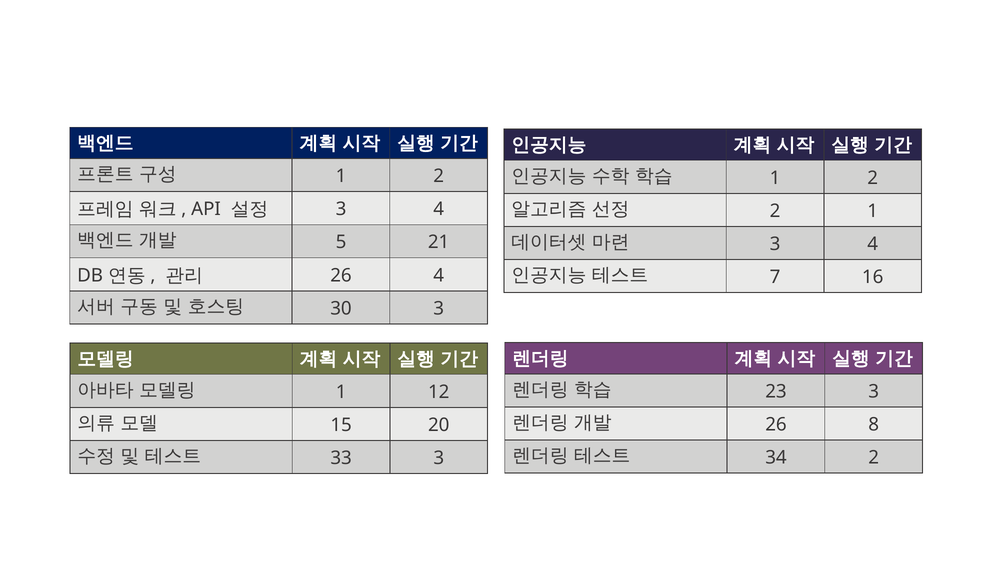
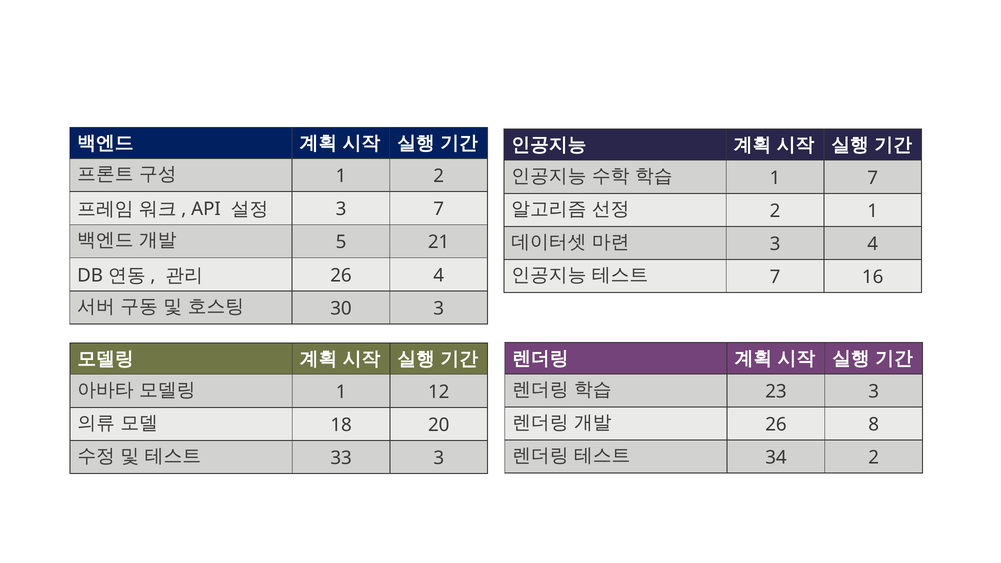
2 at (873, 178): 2 -> 7
4 at (439, 209): 4 -> 7
15: 15 -> 18
